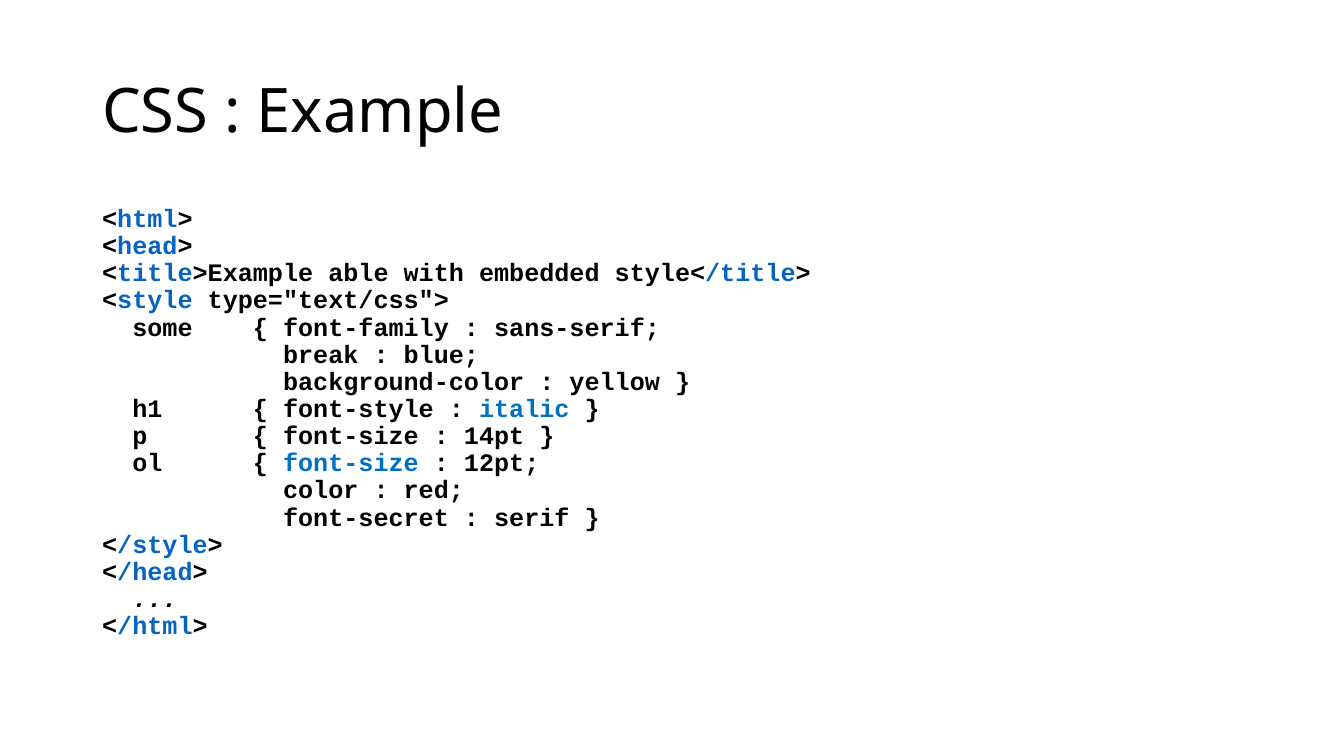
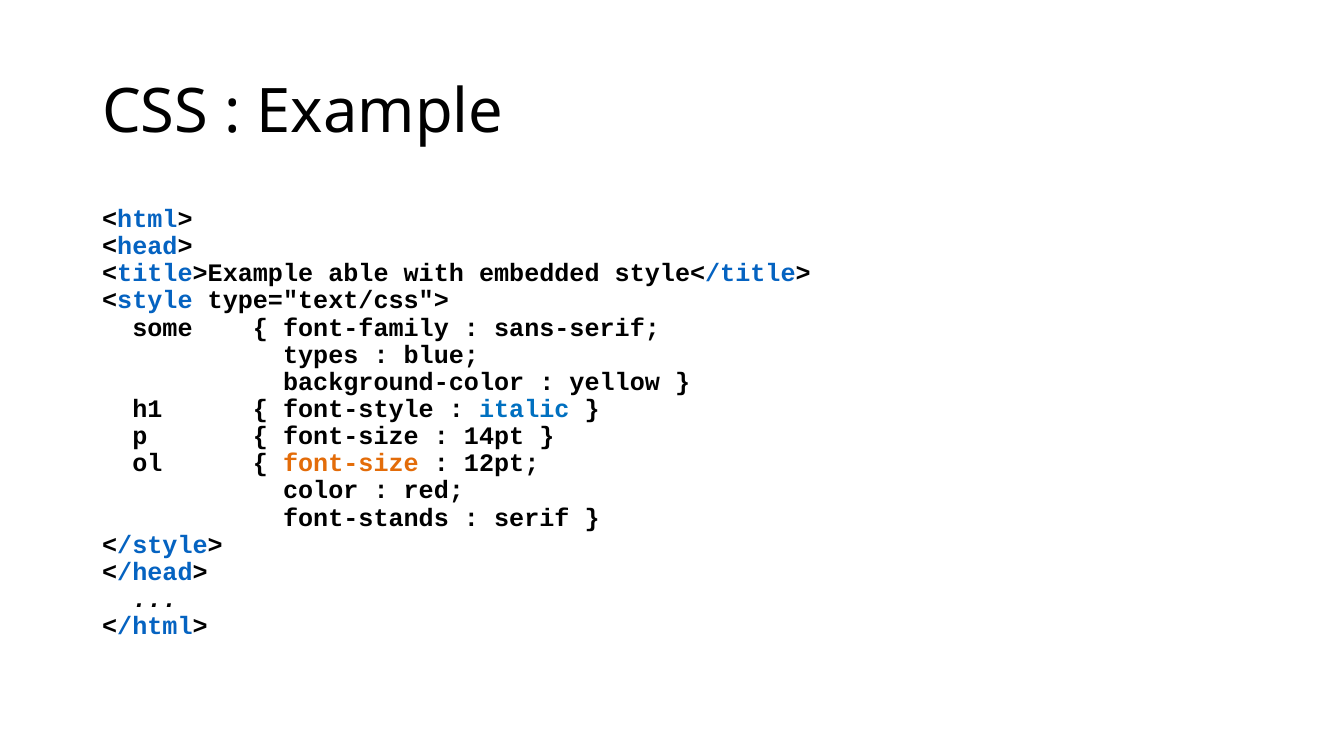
break: break -> types
font-size at (351, 463) colour: blue -> orange
font-secret: font-secret -> font-stands
